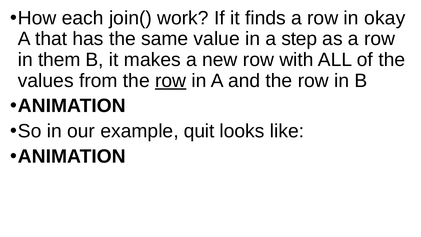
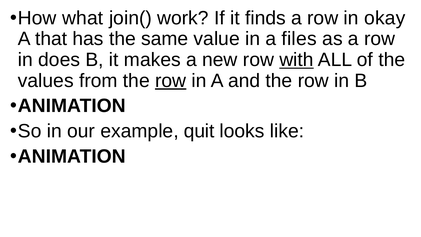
each: each -> what
step: step -> files
them: them -> does
with underline: none -> present
